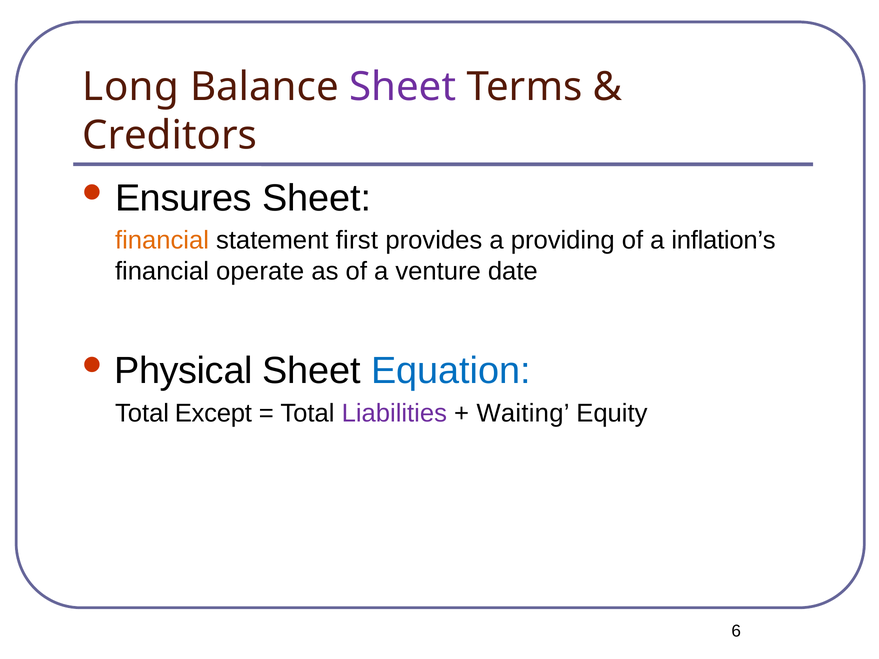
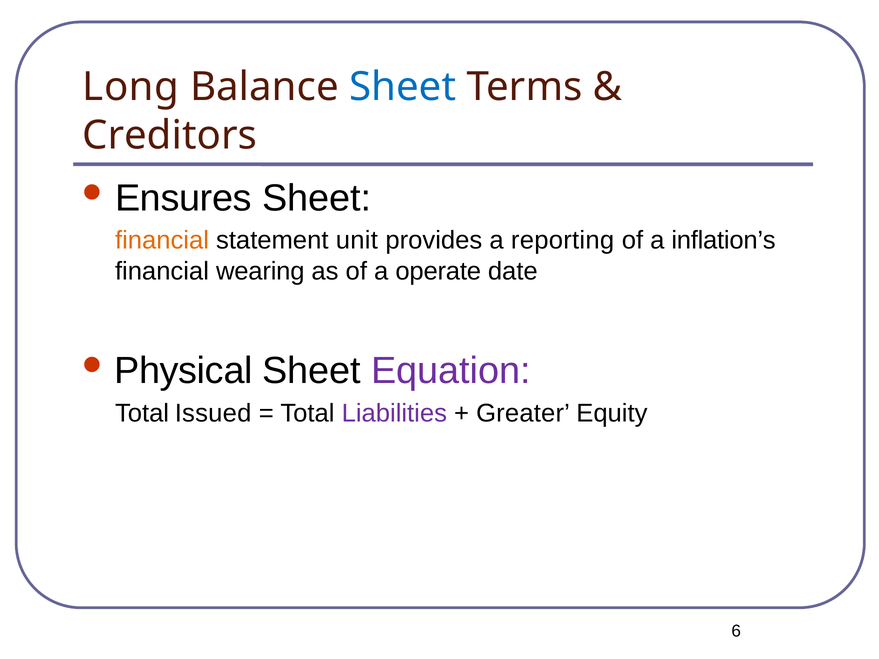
Sheet at (403, 87) colour: purple -> blue
first: first -> unit
providing: providing -> reporting
operate: operate -> wearing
venture: venture -> operate
Equation colour: blue -> purple
Except: Except -> Issued
Waiting: Waiting -> Greater
